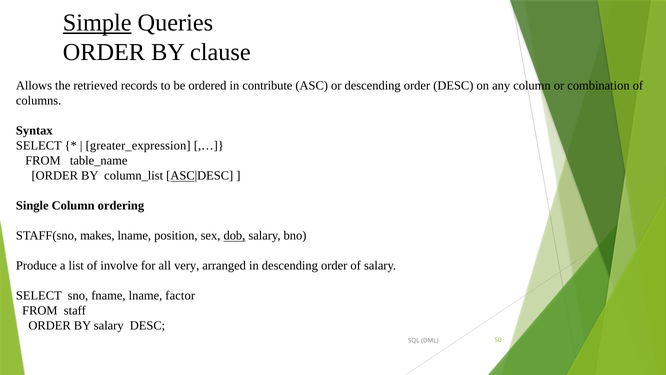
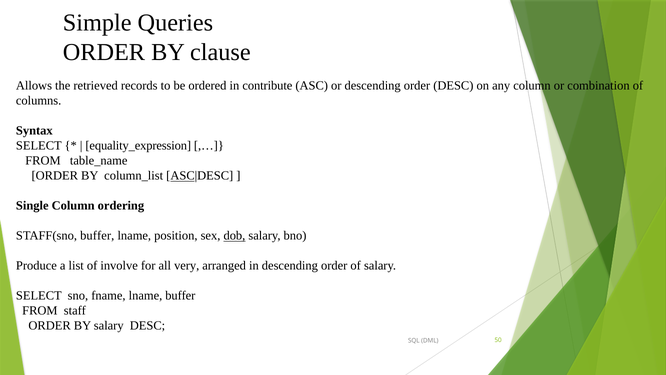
Simple underline: present -> none
greater_expression: greater_expression -> equality_expression
STAFF(sno makes: makes -> buffer
lname factor: factor -> buffer
